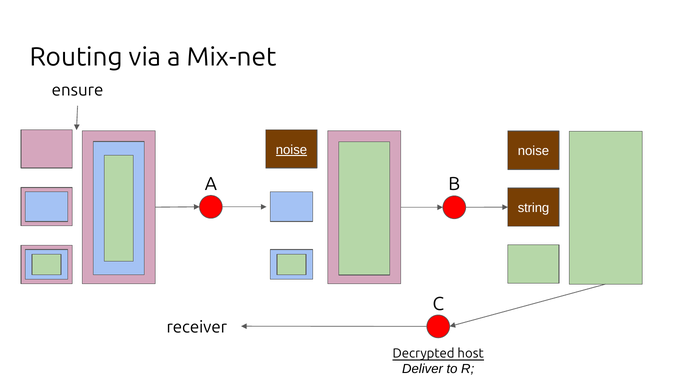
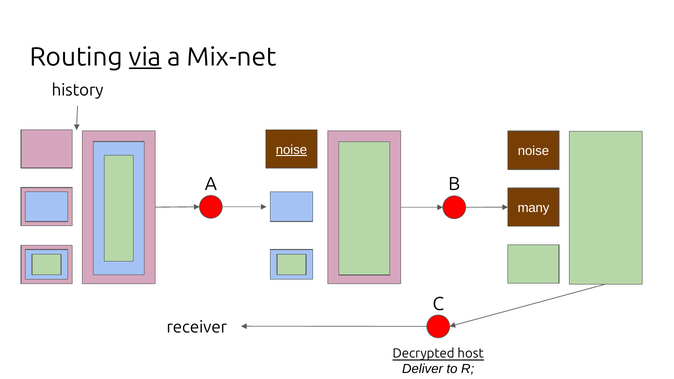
via underline: none -> present
ensure: ensure -> history
string: string -> many
